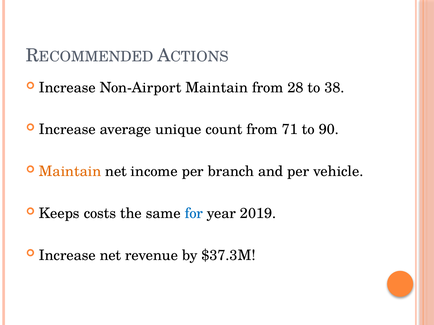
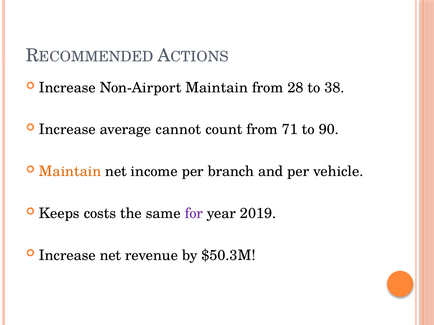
unique: unique -> cannot
for colour: blue -> purple
$37.3M: $37.3M -> $50.3M
